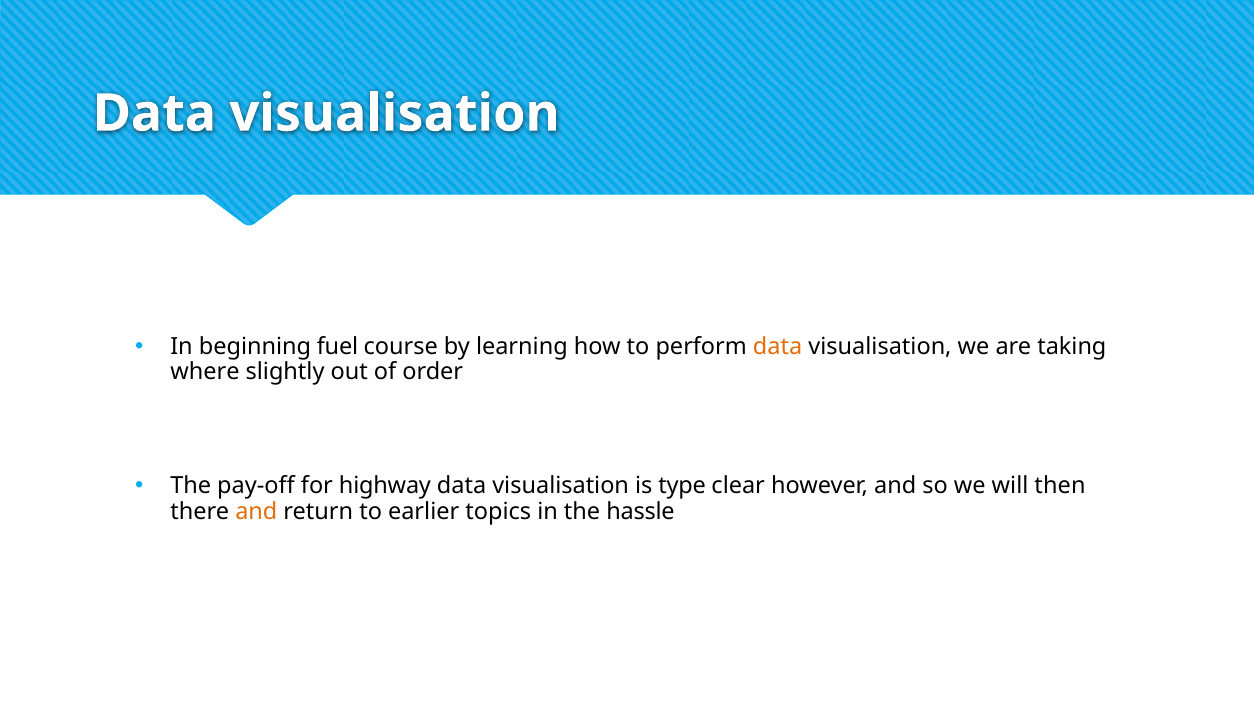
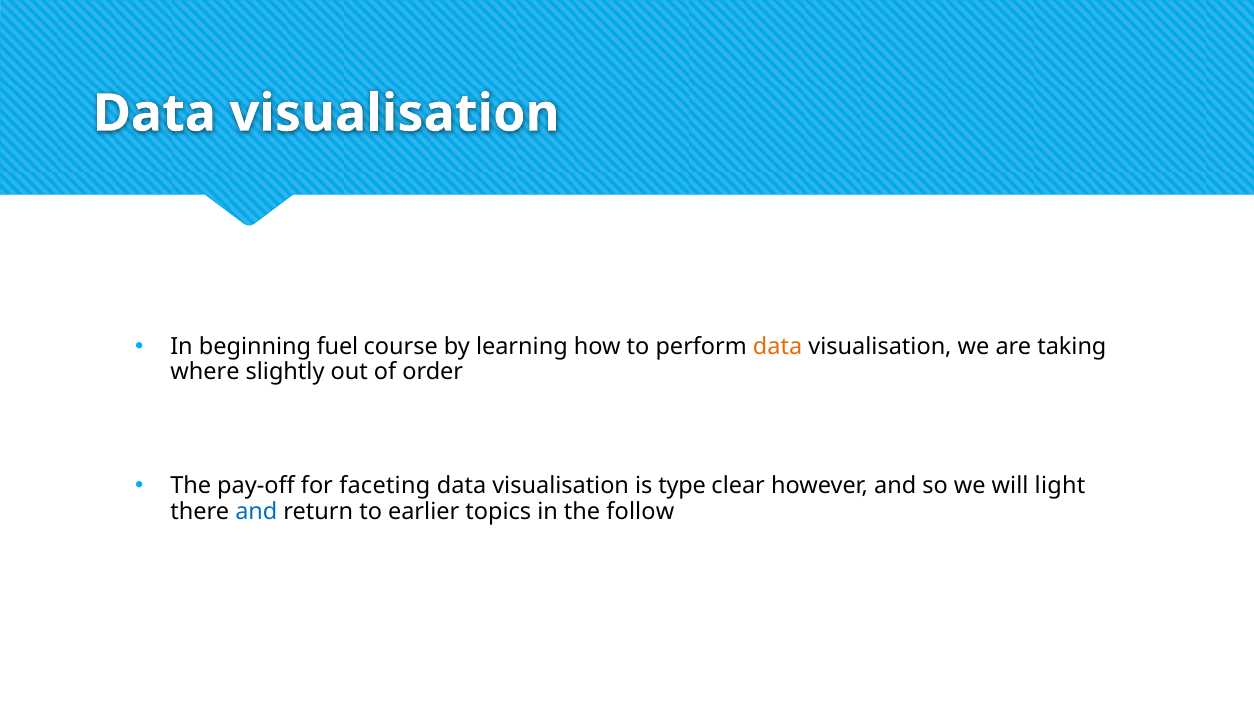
highway: highway -> faceting
then: then -> light
and at (256, 511) colour: orange -> blue
hassle: hassle -> follow
